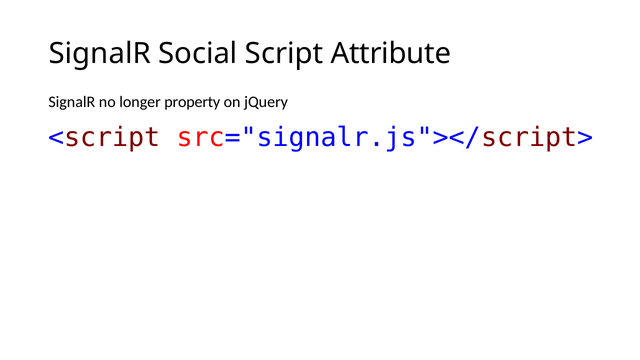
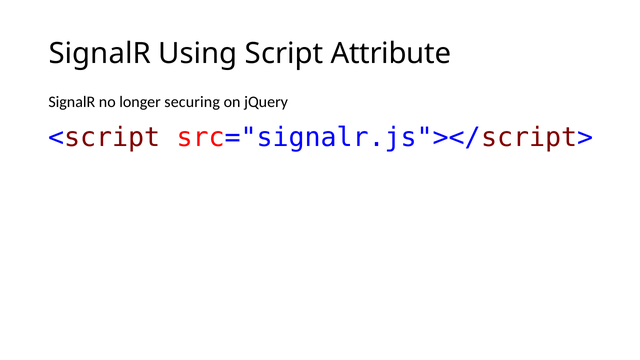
Social: Social -> Using
property: property -> securing
